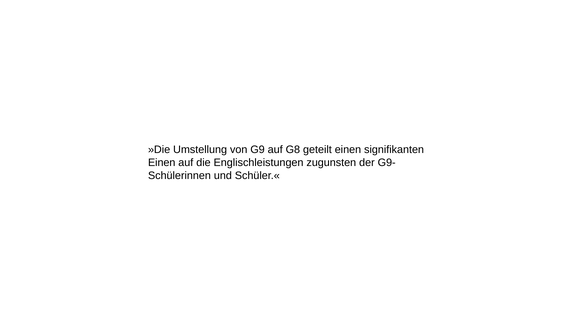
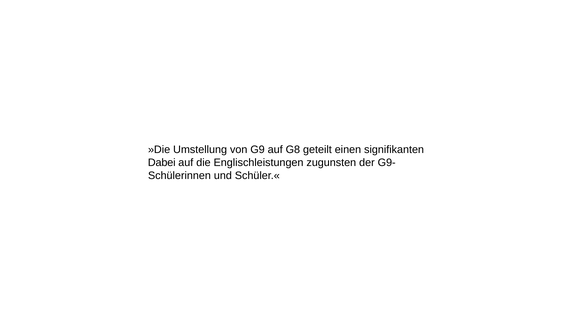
Einen at (162, 162): Einen -> Dabei
